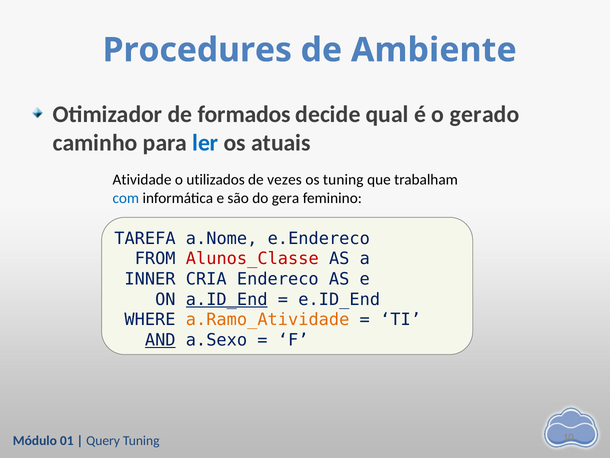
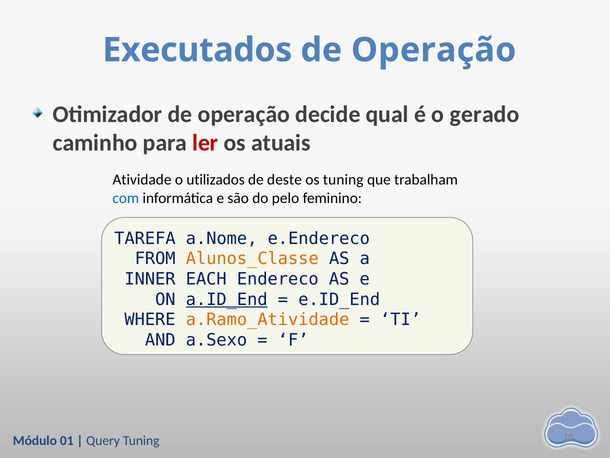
Procedures: Procedures -> Executados
Ambiente at (434, 50): Ambiente -> Operação
Otimizador de formados: formados -> operação
ler colour: blue -> red
vezes: vezes -> deste
gera: gera -> pelo
Alunos_Classe colour: red -> orange
CRIA: CRIA -> EACH
AND underline: present -> none
